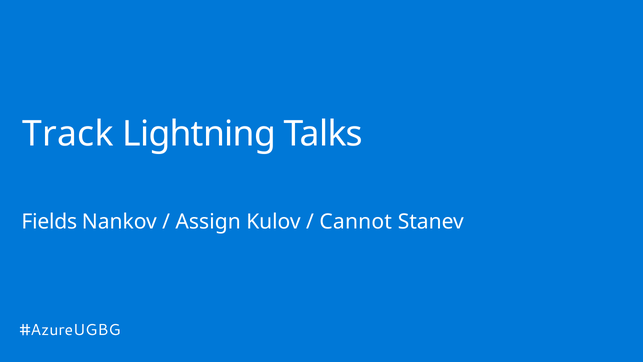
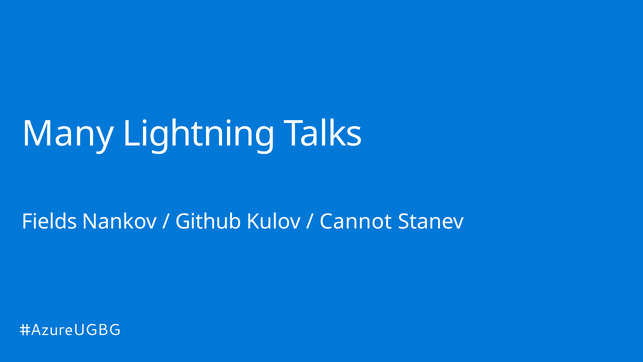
Track: Track -> Many
Assign: Assign -> Github
